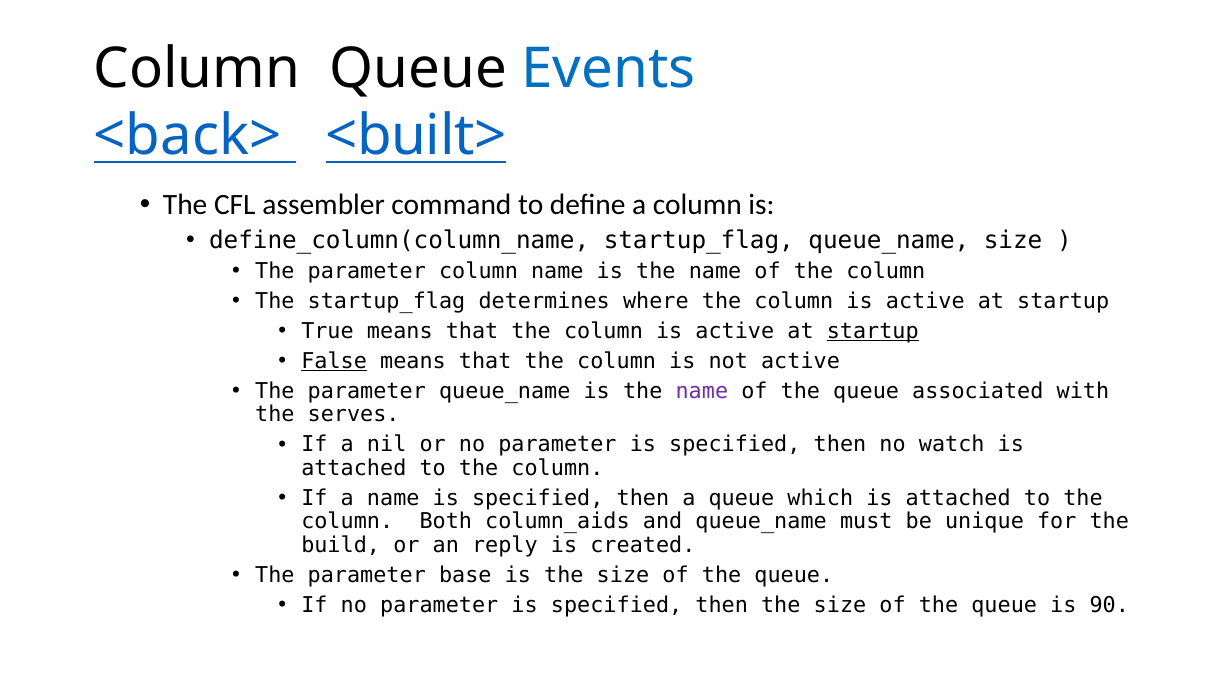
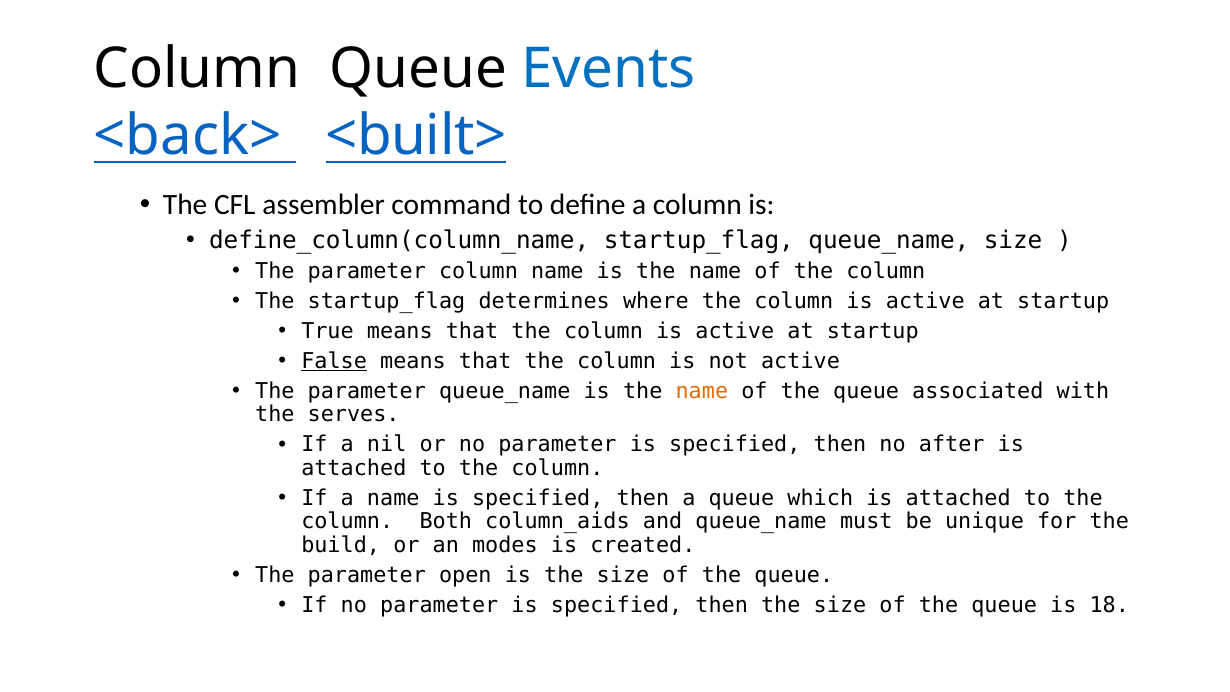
startup at (873, 331) underline: present -> none
name at (702, 391) colour: purple -> orange
watch: watch -> after
reply: reply -> modes
base: base -> open
90: 90 -> 18
